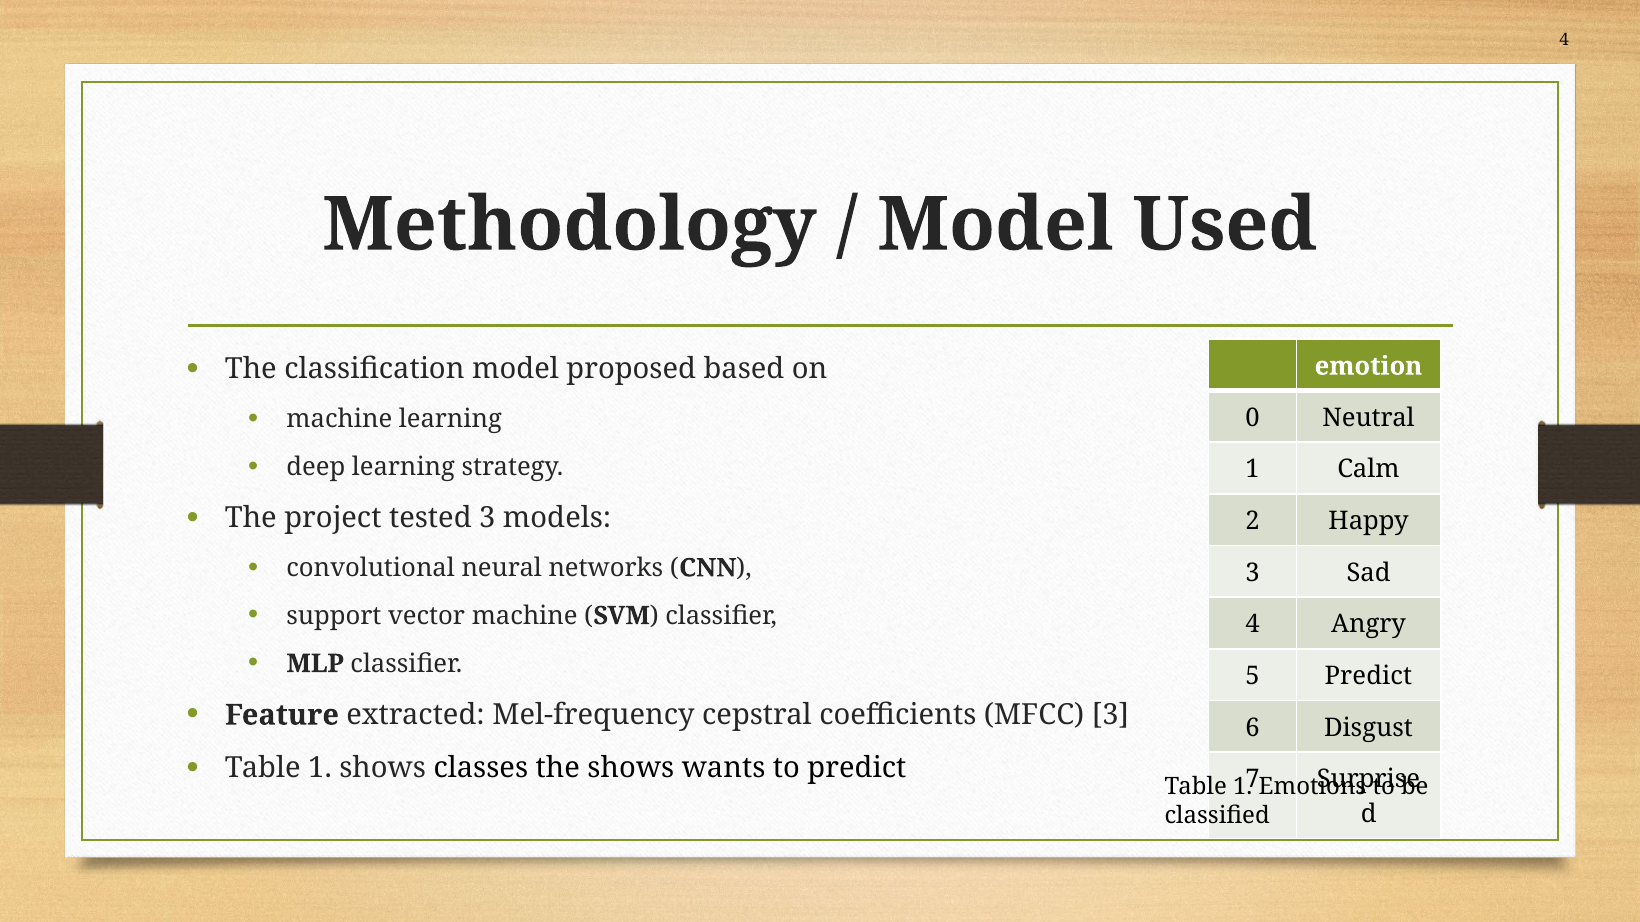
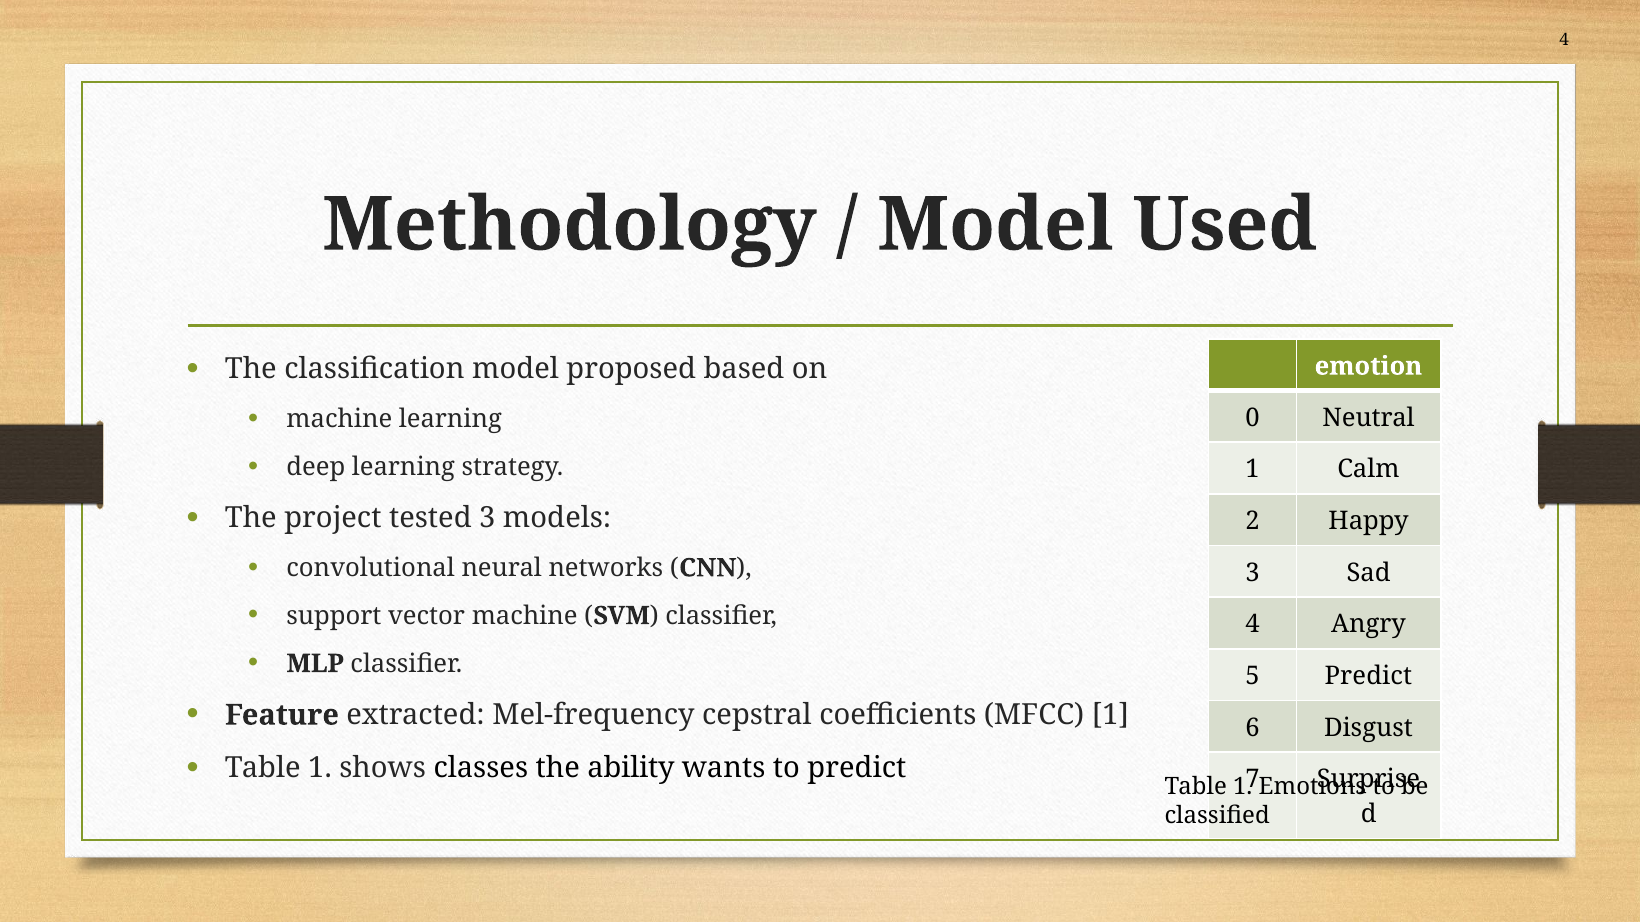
MFCC 3: 3 -> 1
the shows: shows -> ability
